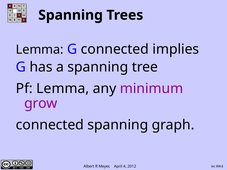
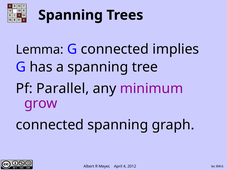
Pf Lemma: Lemma -> Parallel
